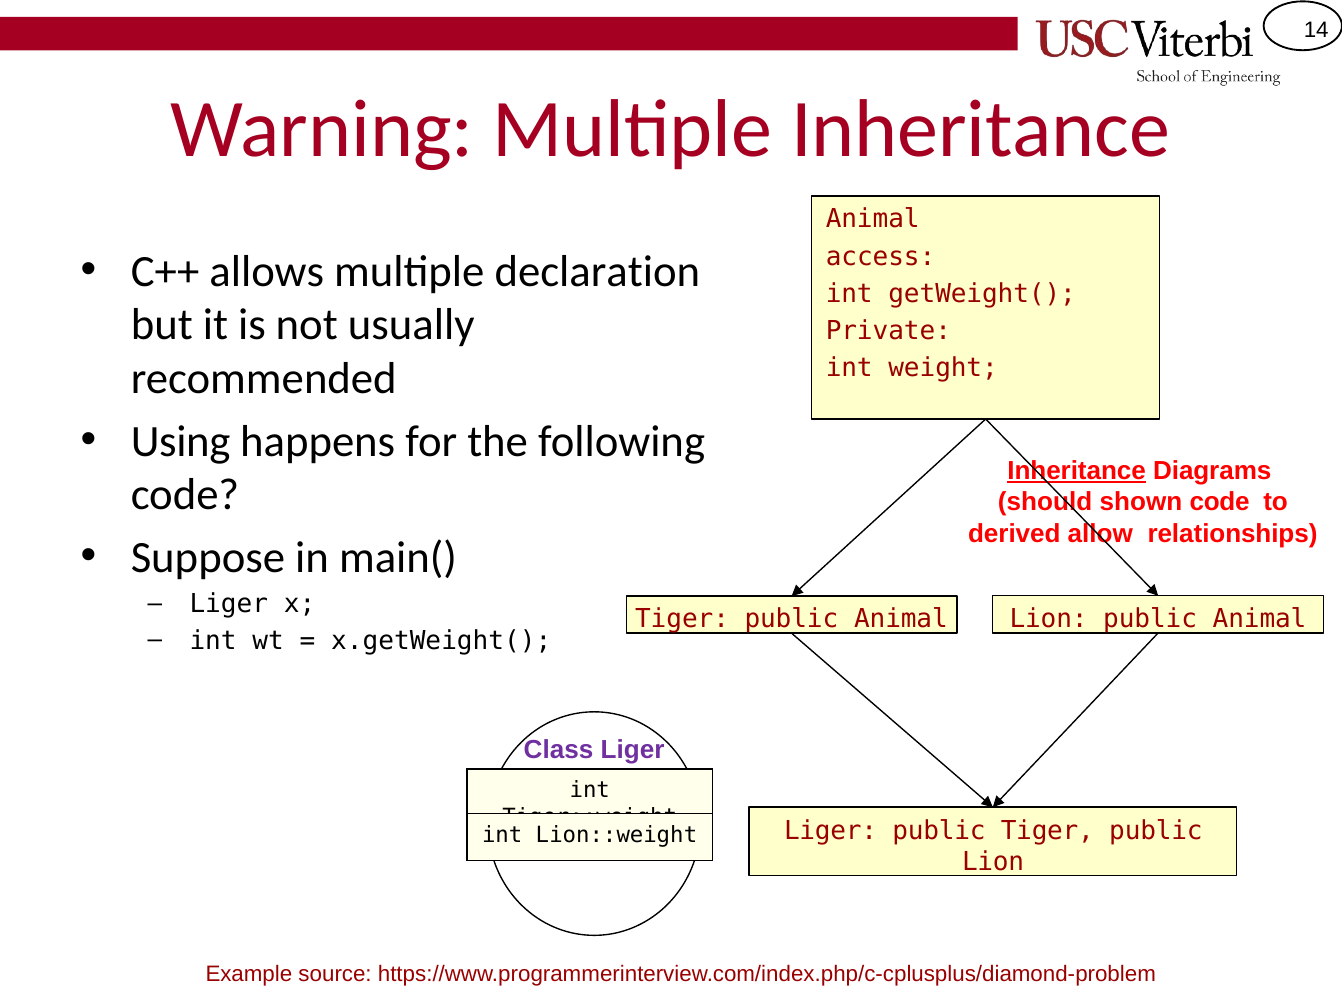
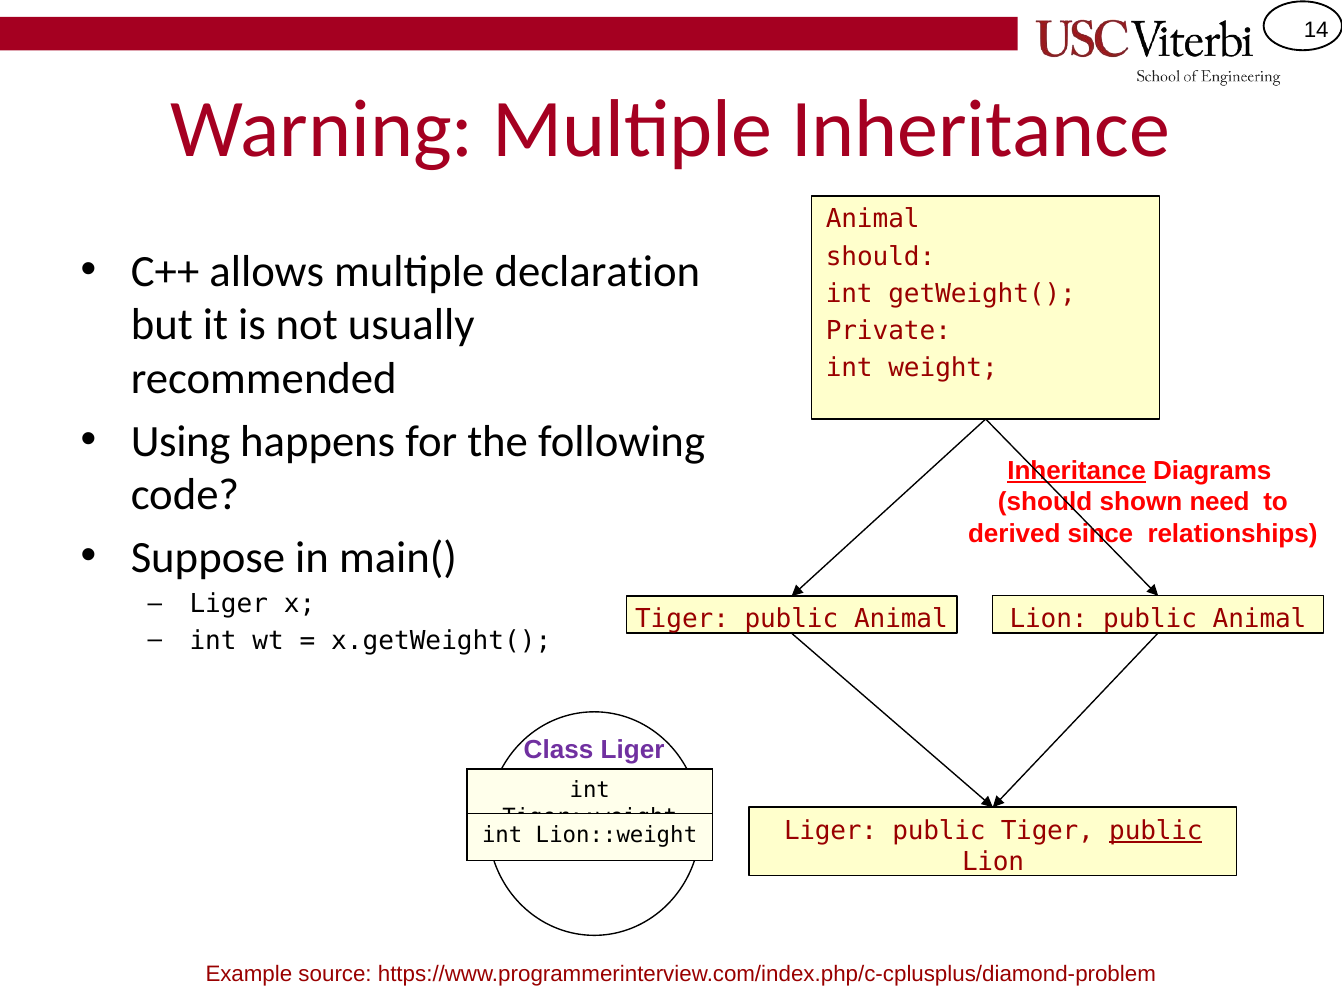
access at (881, 257): access -> should
shown code: code -> need
allow: allow -> since
public at (1156, 831) underline: none -> present
